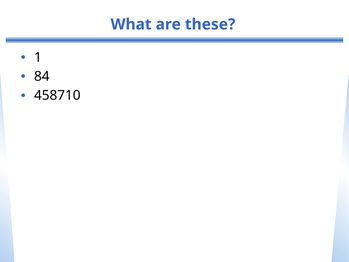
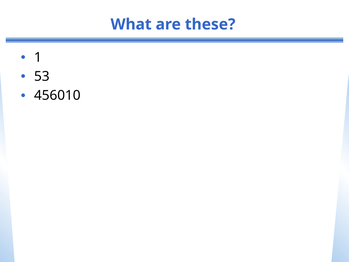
84: 84 -> 53
458710: 458710 -> 456010
